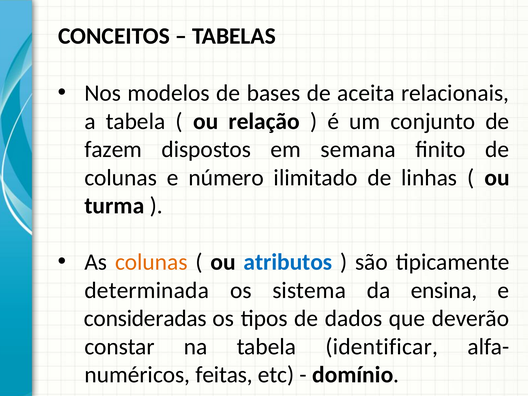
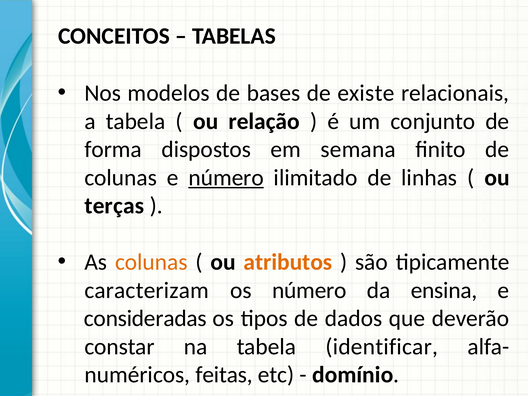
aceita: aceita -> existe
fazem: fazem -> forma
número at (226, 178) underline: none -> present
turma: turma -> terças
atributos colour: blue -> orange
determinada: determinada -> caracterizam
os sistema: sistema -> número
